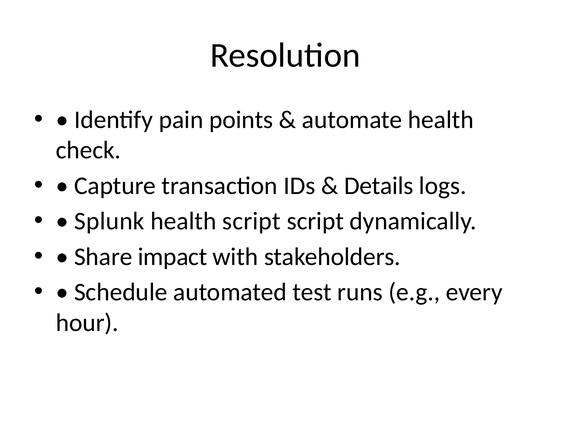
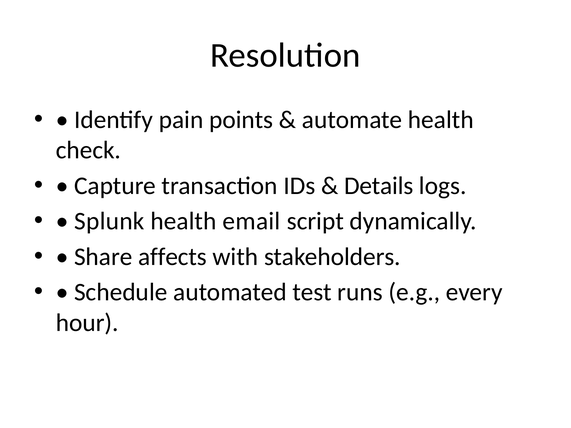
health script: script -> email
impact: impact -> affects
